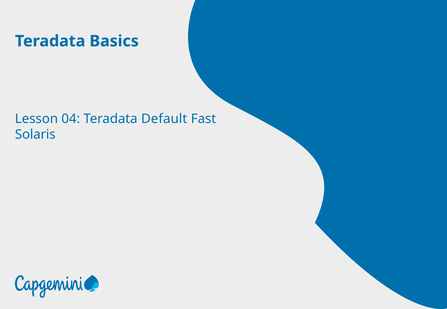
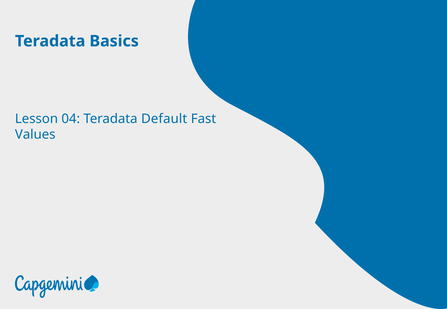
Solaris: Solaris -> Values
